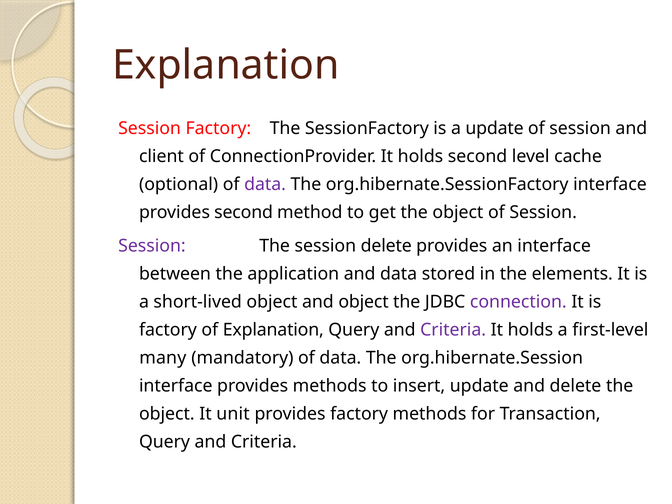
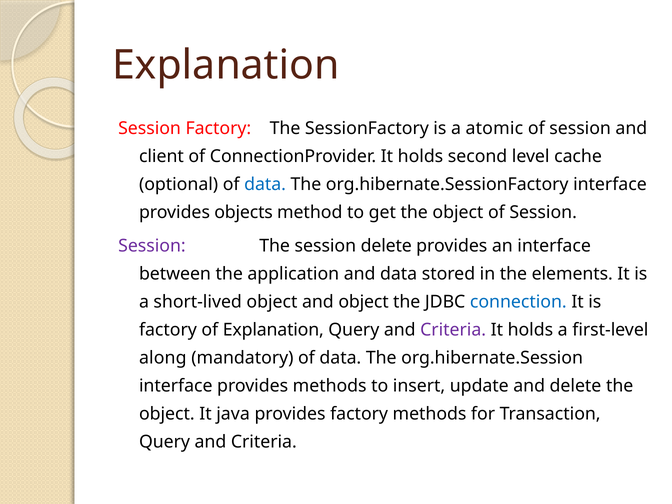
a update: update -> atomic
data at (265, 184) colour: purple -> blue
provides second: second -> objects
connection colour: purple -> blue
many: many -> along
unit: unit -> java
